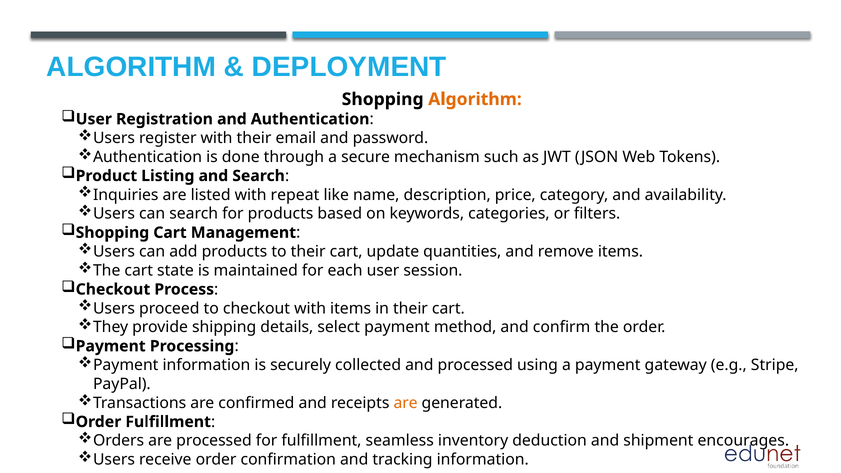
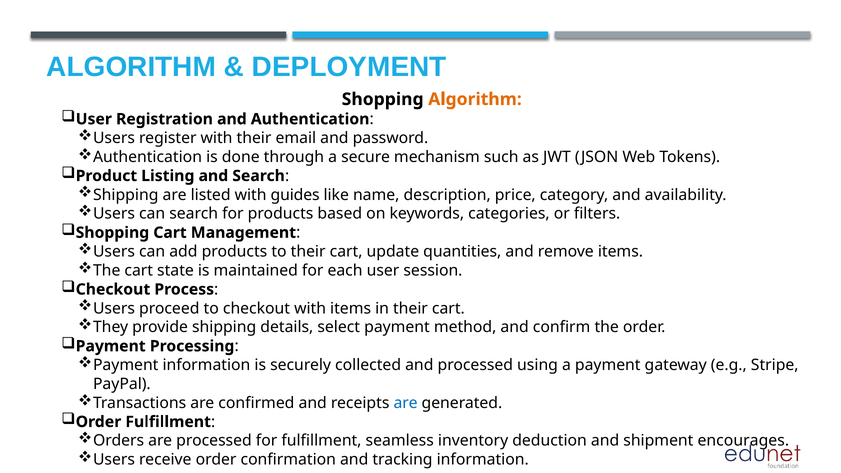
Inquiries at (126, 195): Inquiries -> Shipping
repeat: repeat -> guides
are at (406, 403) colour: orange -> blue
